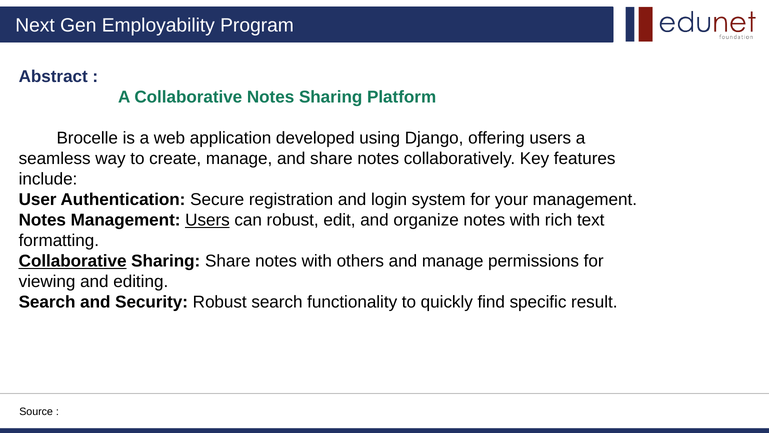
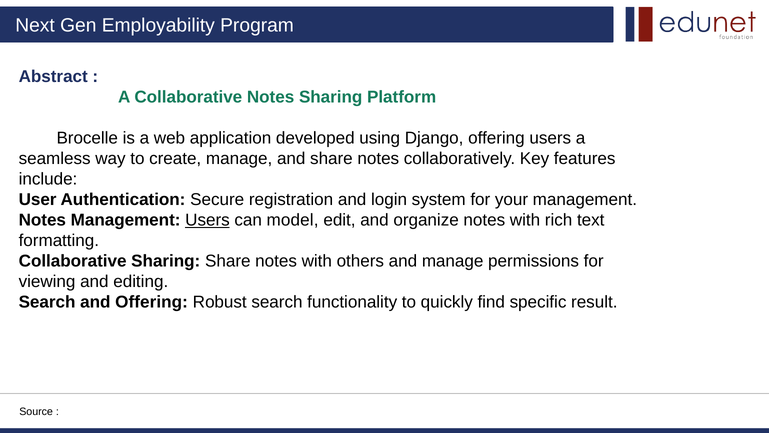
can robust: robust -> model
Collaborative at (73, 261) underline: present -> none
and Security: Security -> Offering
